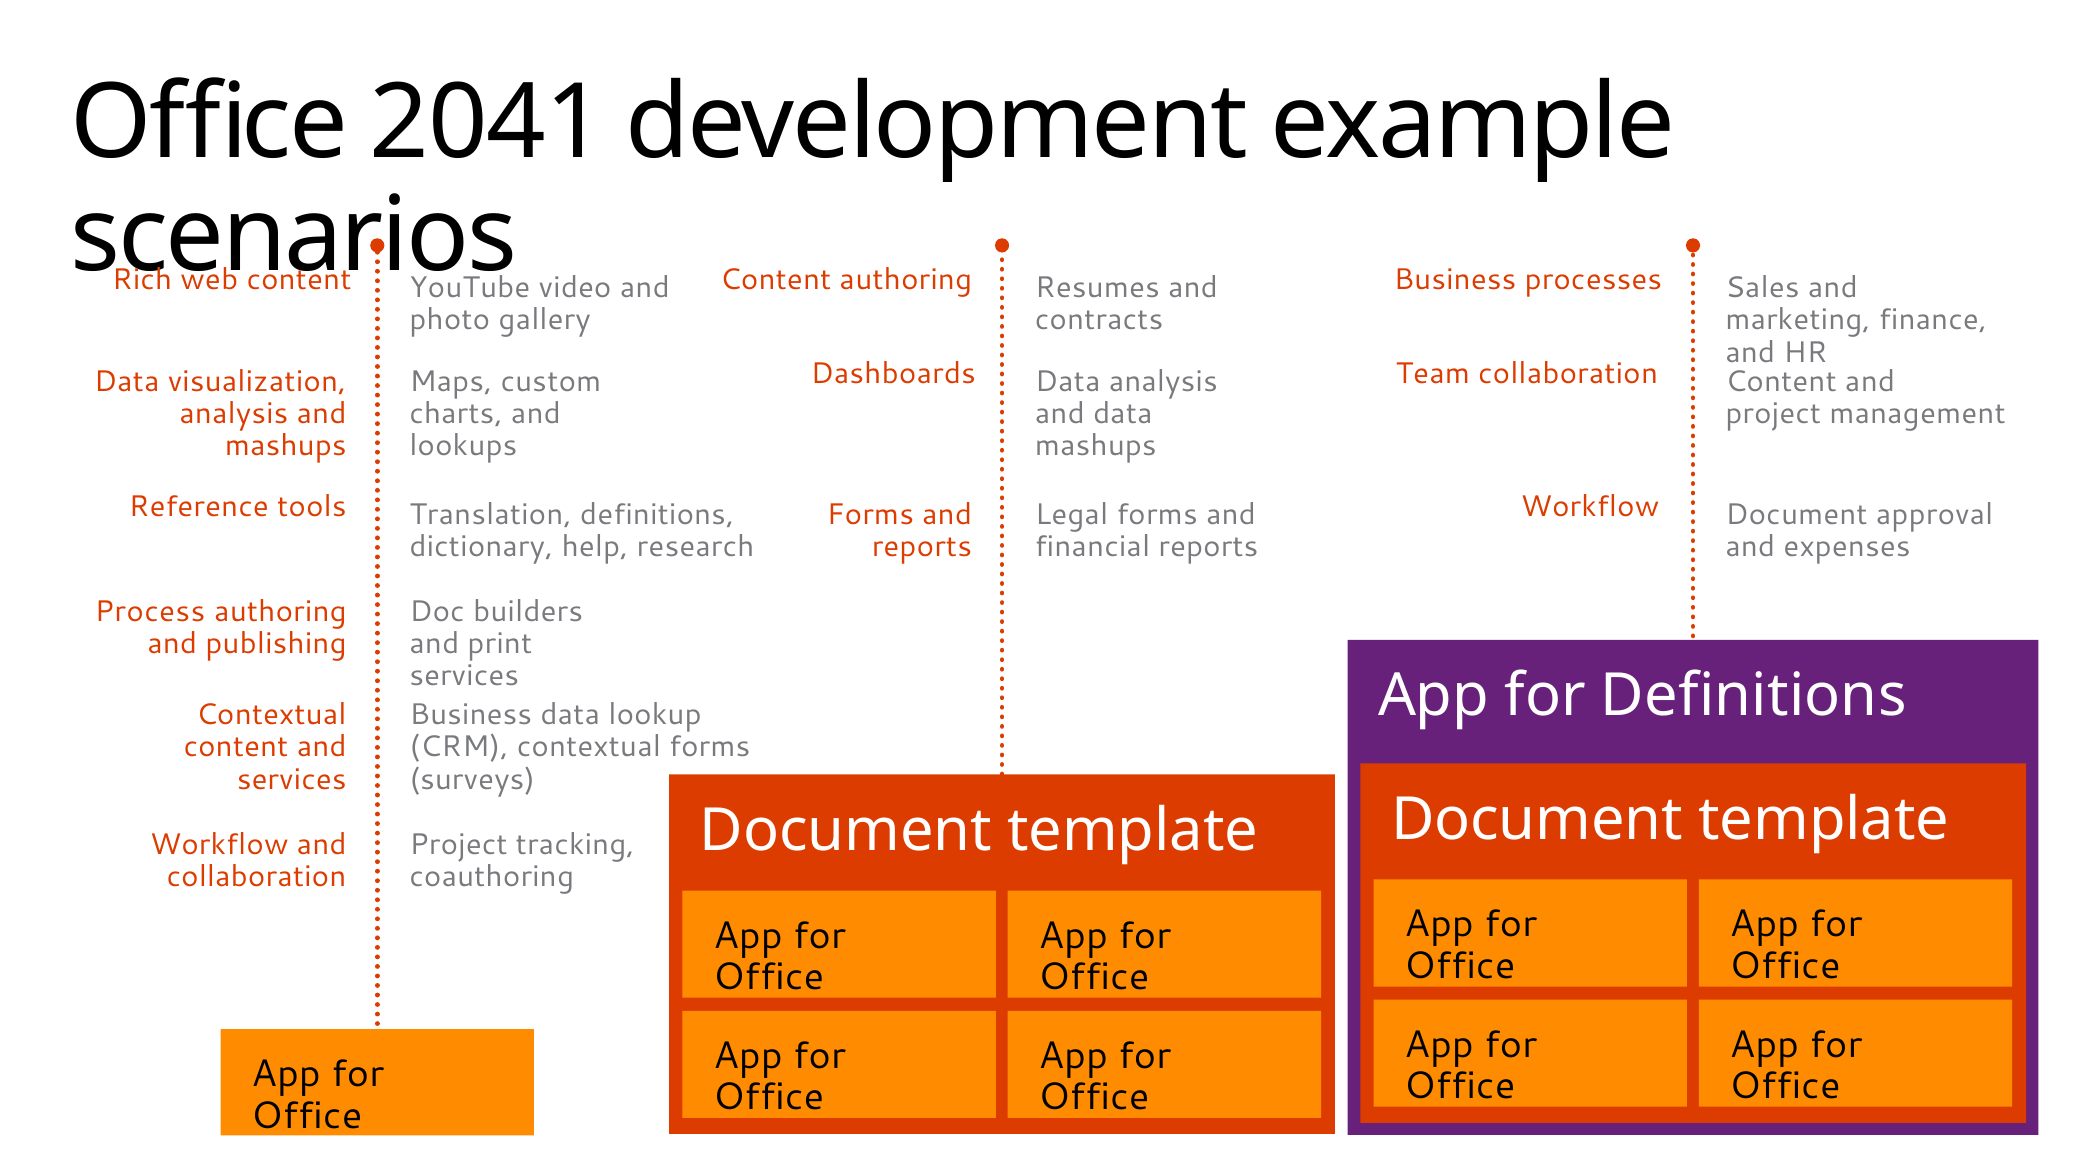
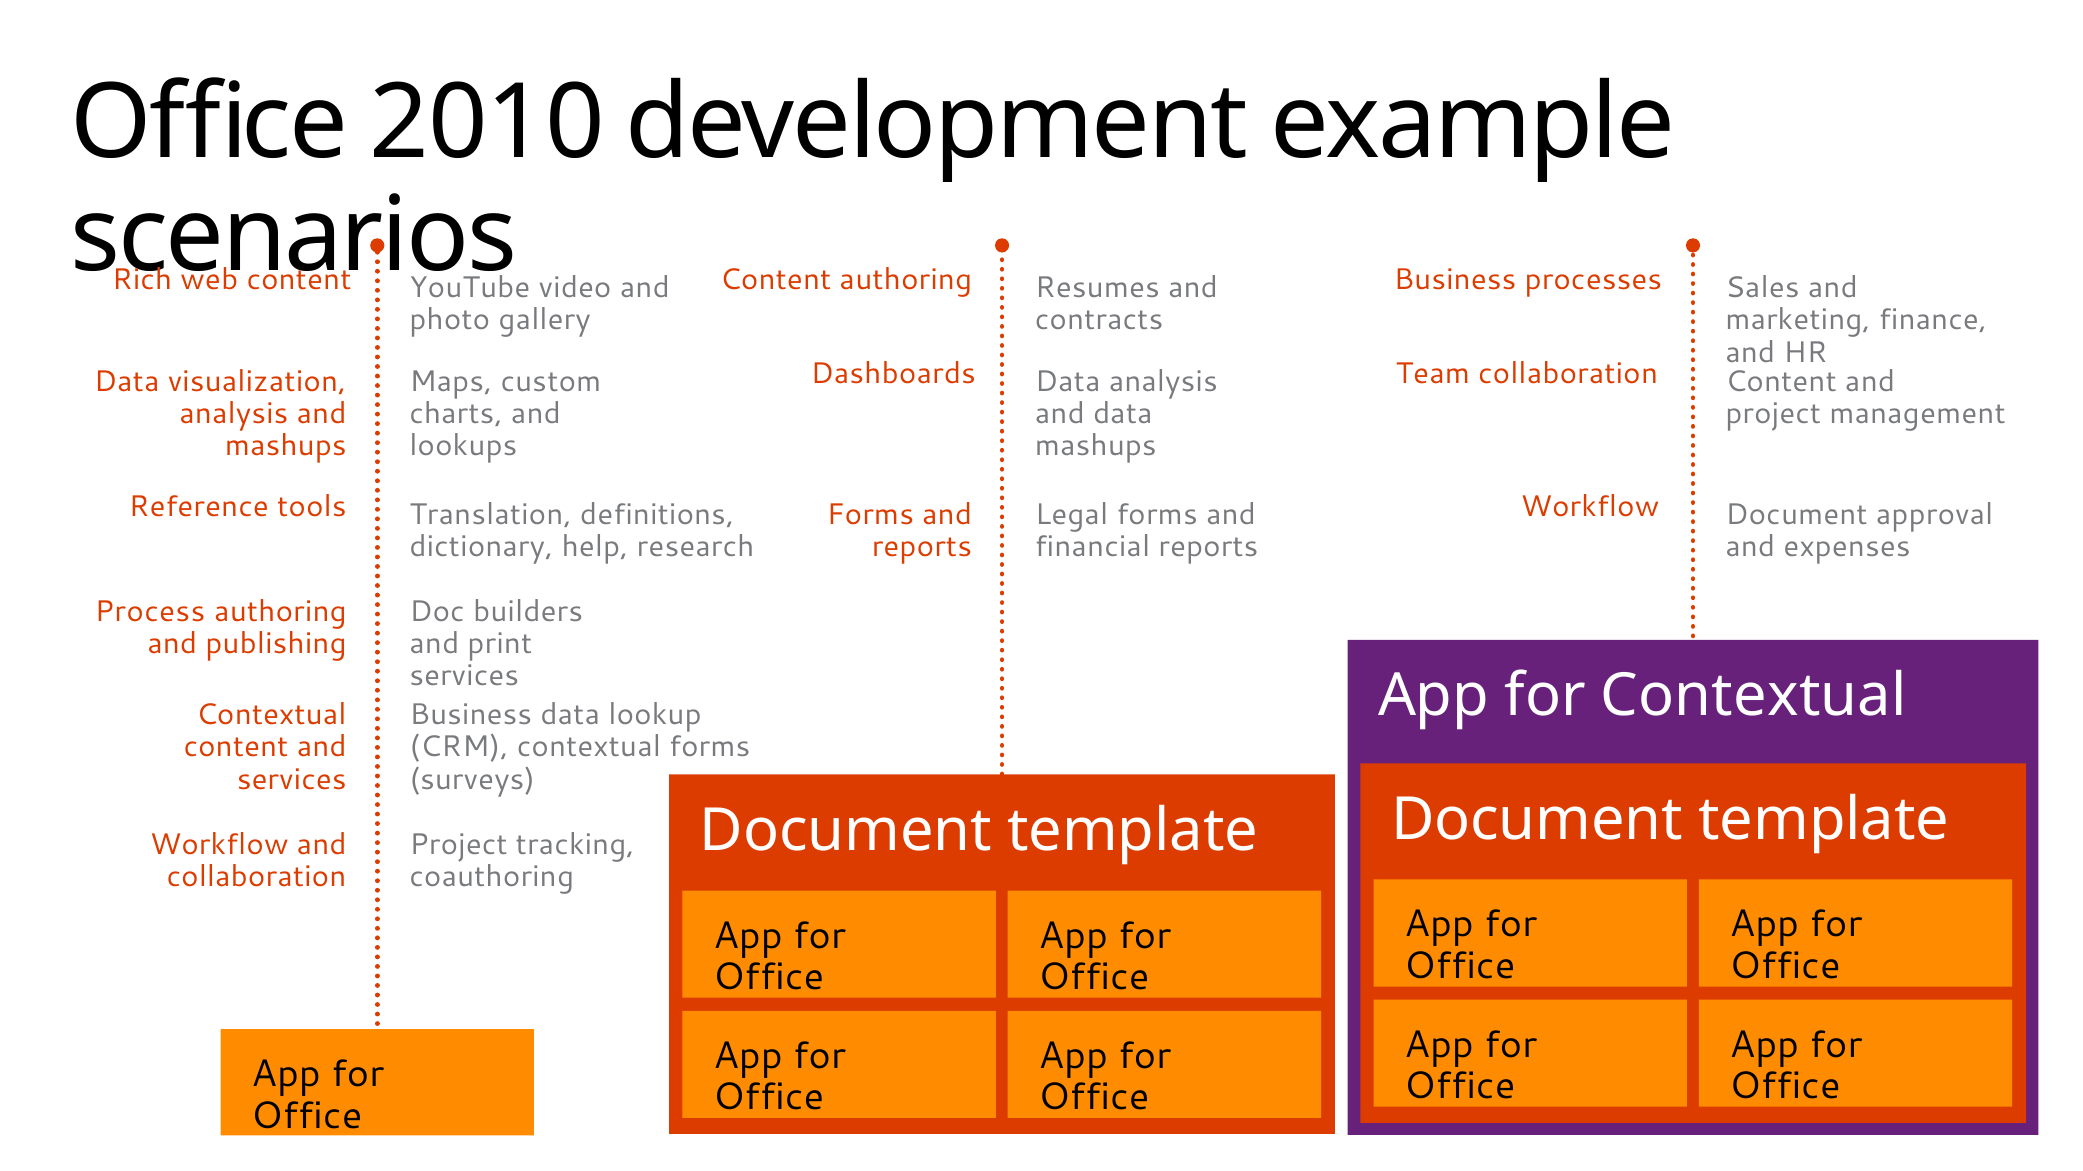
2041: 2041 -> 2010
for Definitions: Definitions -> Contextual
